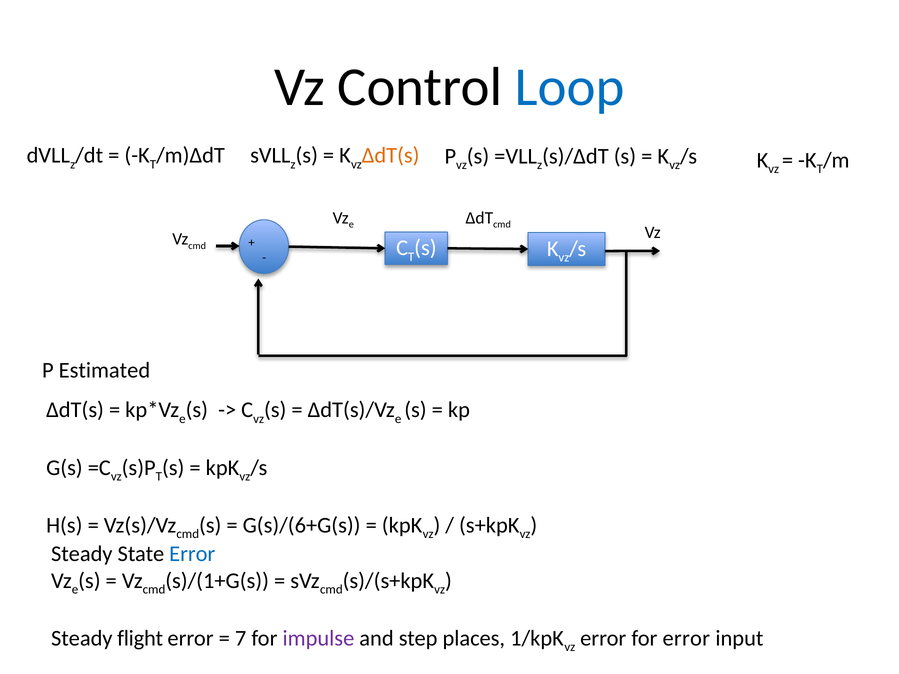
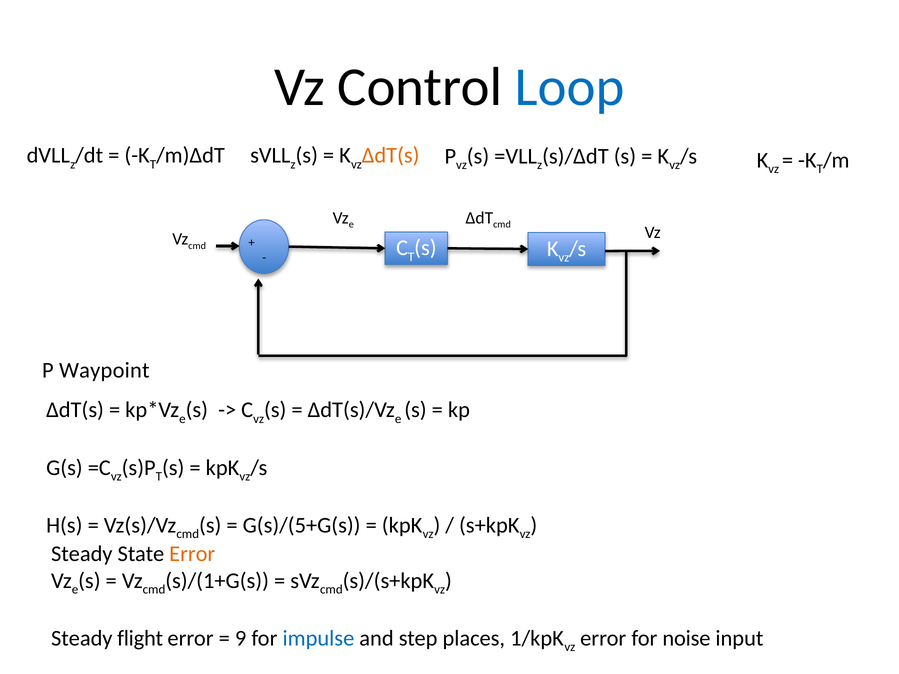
Estimated: Estimated -> Waypoint
G(s)/(6+G(s: G(s)/(6+G(s -> G(s)/(5+G(s
Error at (192, 554) colour: blue -> orange
7: 7 -> 9
impulse colour: purple -> blue
for error: error -> noise
